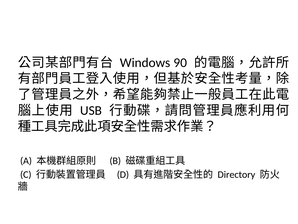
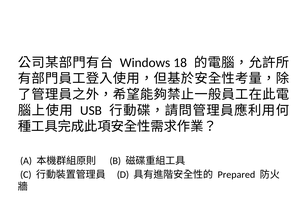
90: 90 -> 18
Directory: Directory -> Prepared
